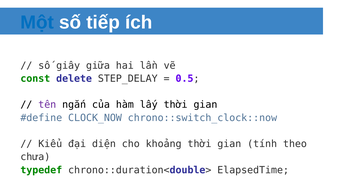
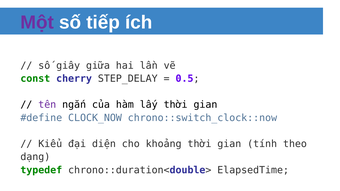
Một colour: blue -> purple
delete: delete -> cherry
chưa: chưa -> dạng
